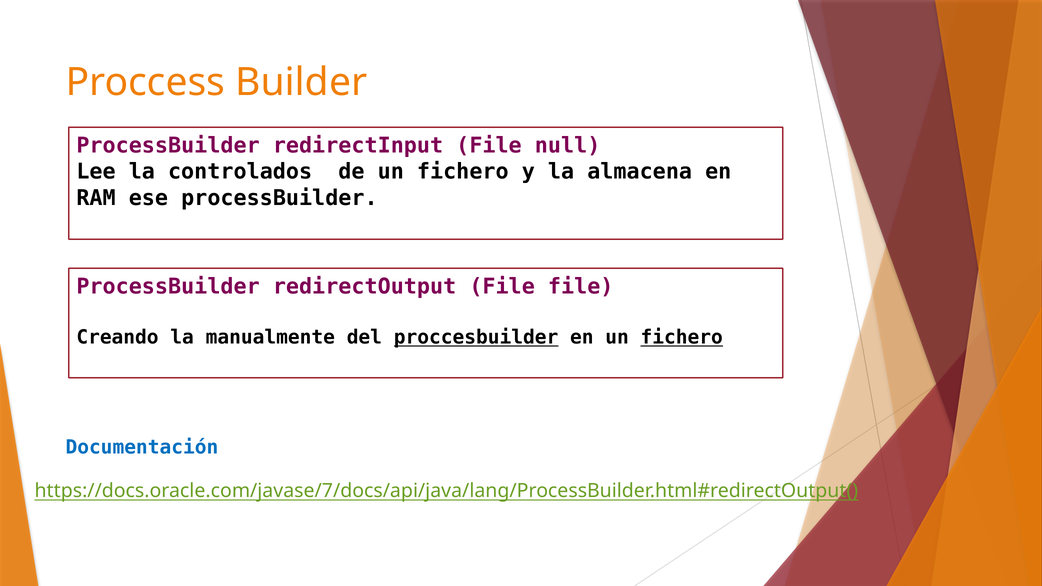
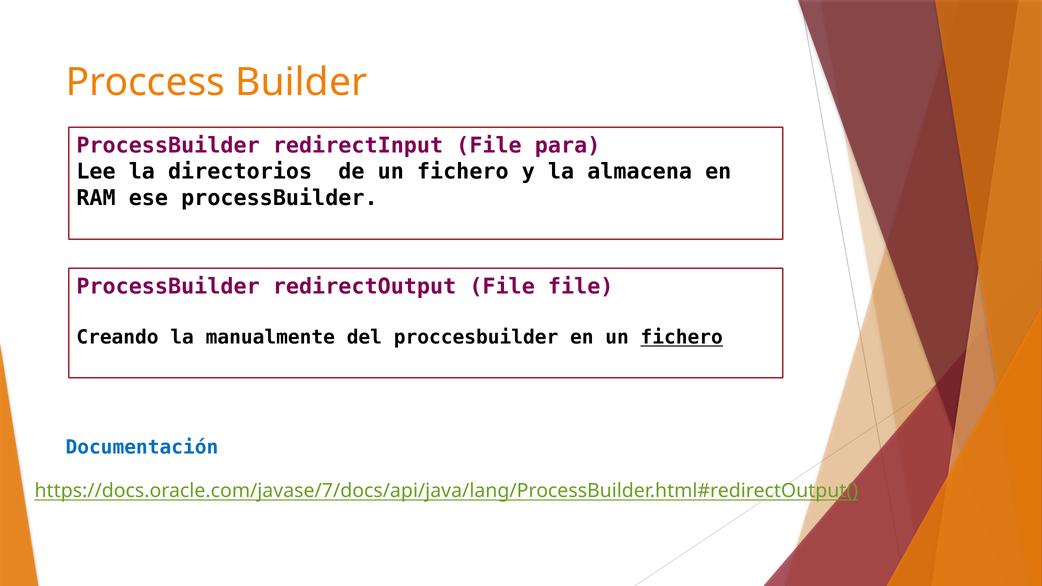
null: null -> para
controlados: controlados -> directorios
proccesbuilder underline: present -> none
